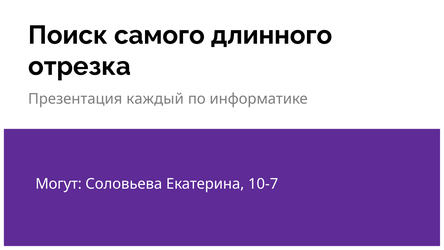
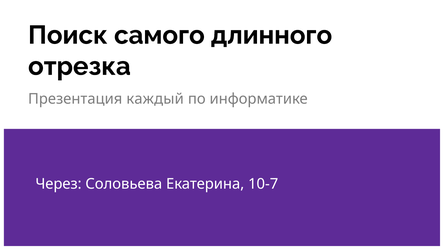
Могут: Могут -> Через
